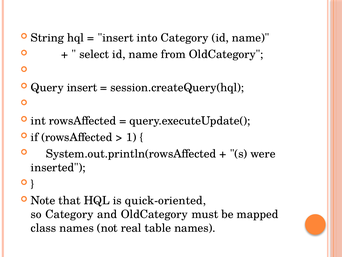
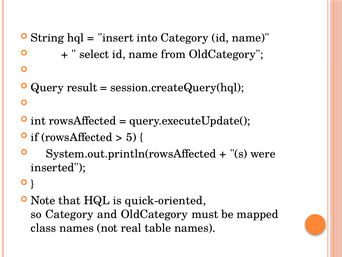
Query insert: insert -> result
1: 1 -> 5
